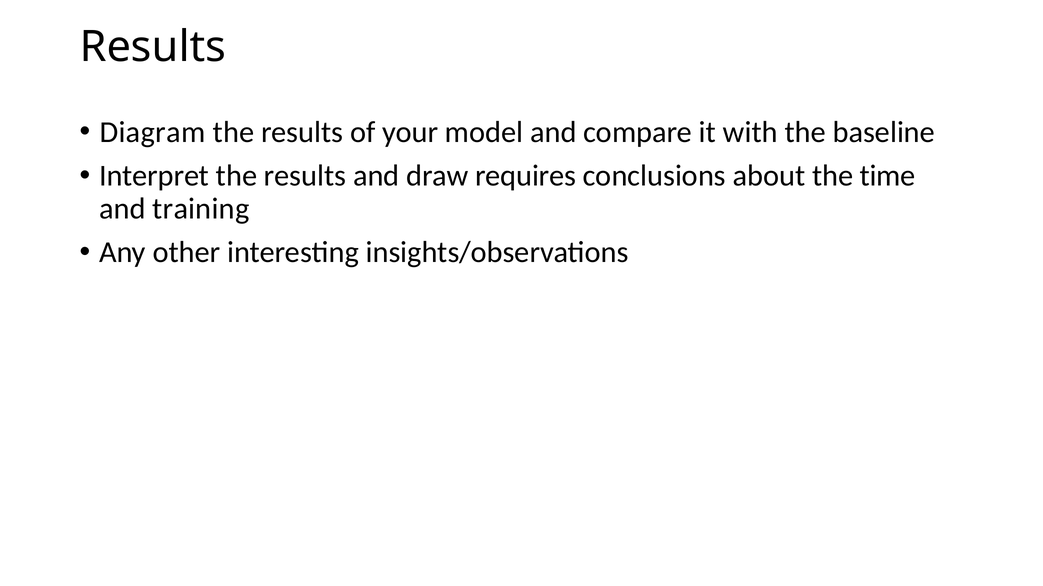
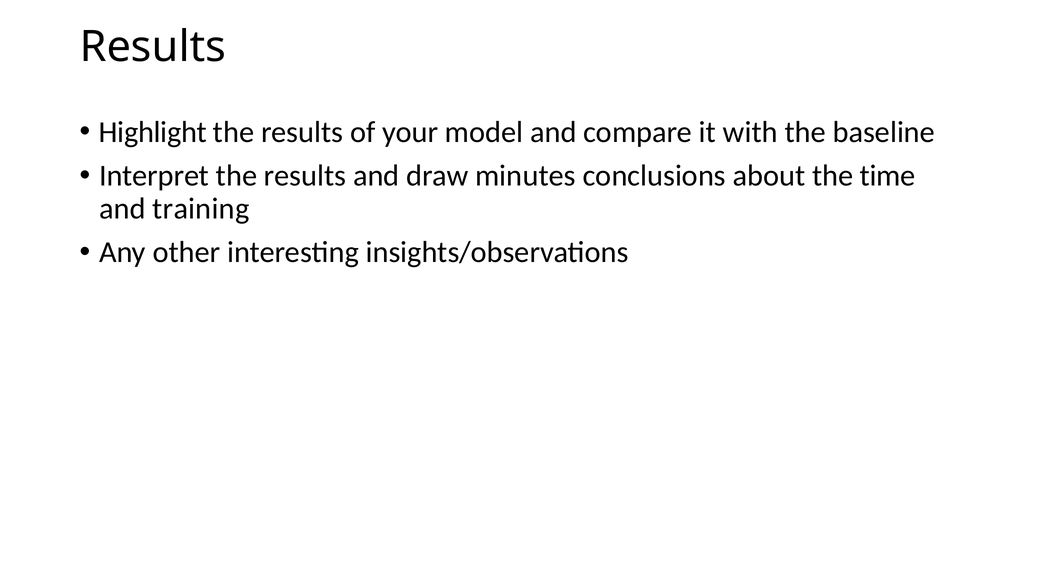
Diagram: Diagram -> Highlight
requires: requires -> minutes
